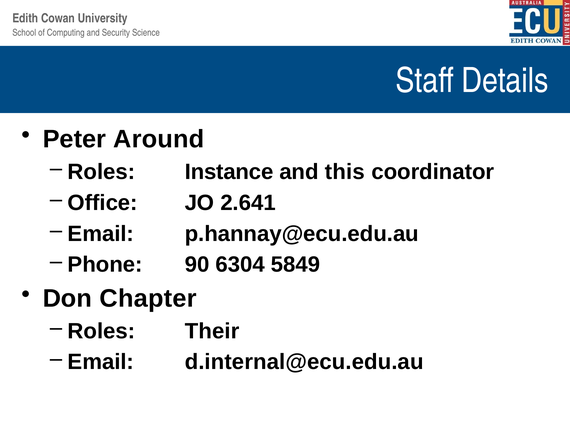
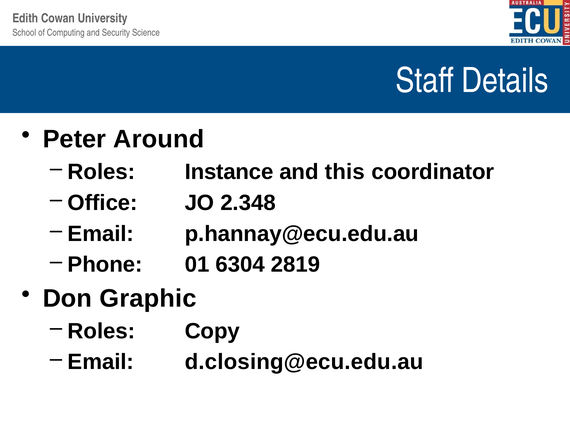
2.641: 2.641 -> 2.348
90: 90 -> 01
5849: 5849 -> 2819
Chapter: Chapter -> Graphic
Their: Their -> Copy
d.internal@ecu.edu.au: d.internal@ecu.edu.au -> d.closing@ecu.edu.au
